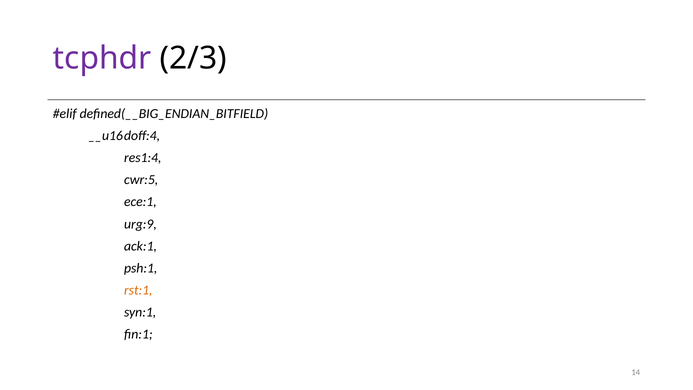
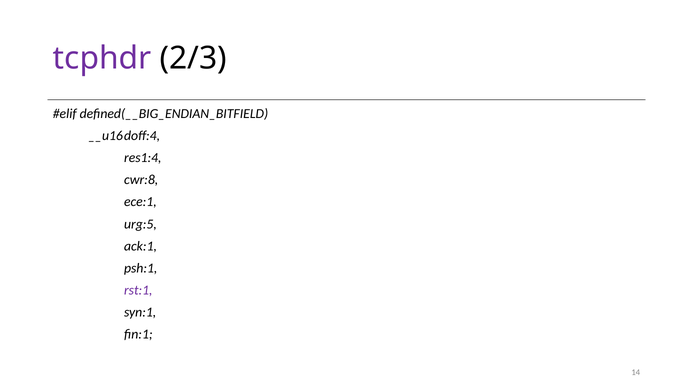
cwr:5: cwr:5 -> cwr:8
urg:9: urg:9 -> urg:5
rst:1 colour: orange -> purple
